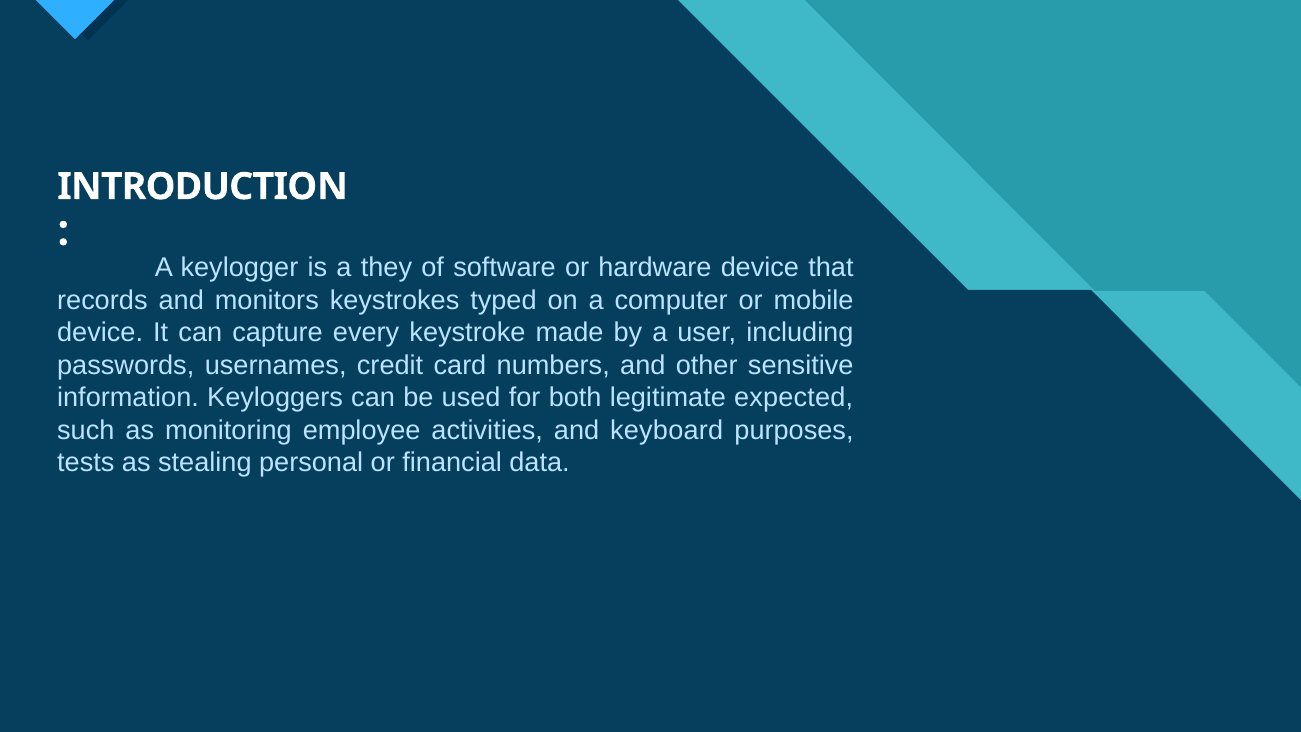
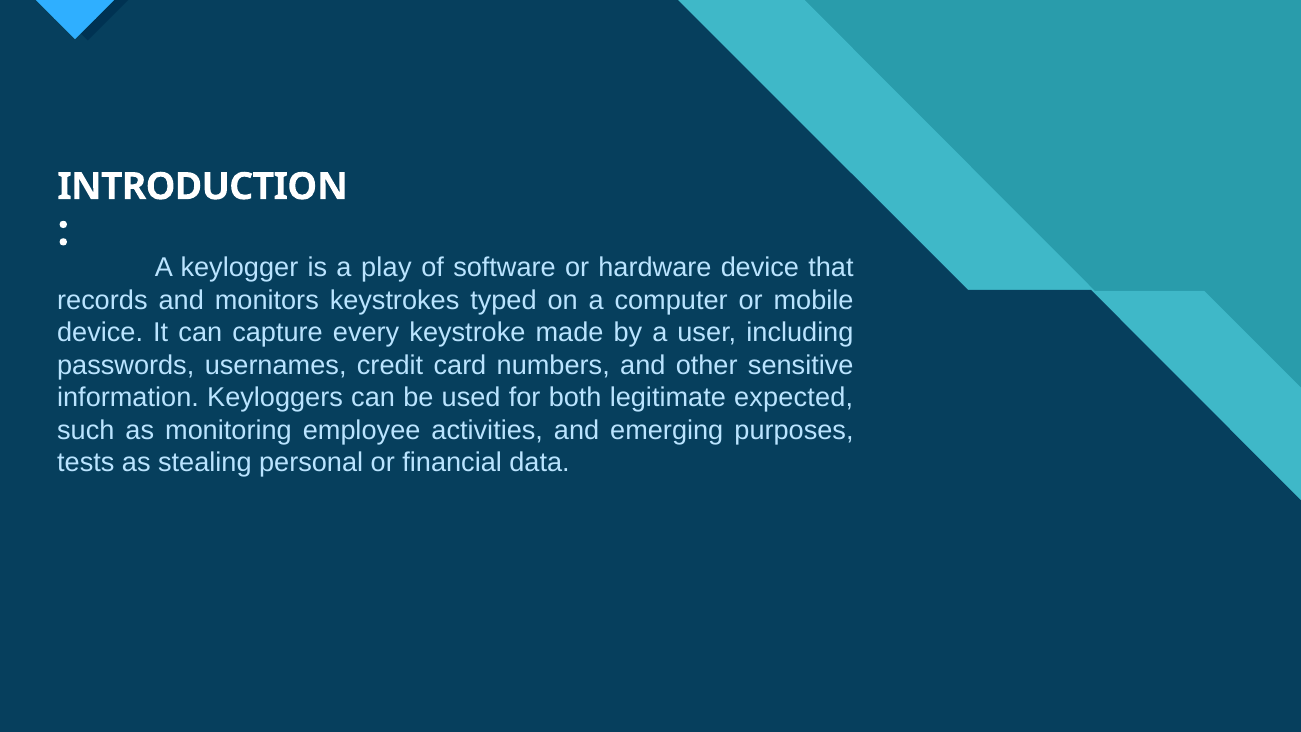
they: they -> play
keyboard: keyboard -> emerging
